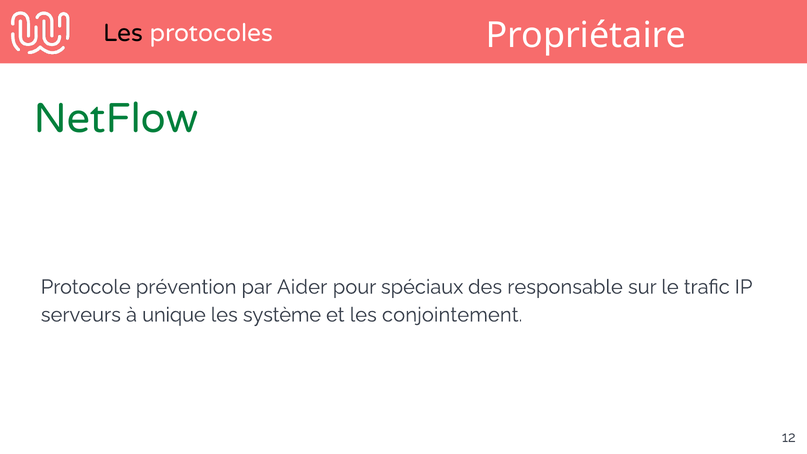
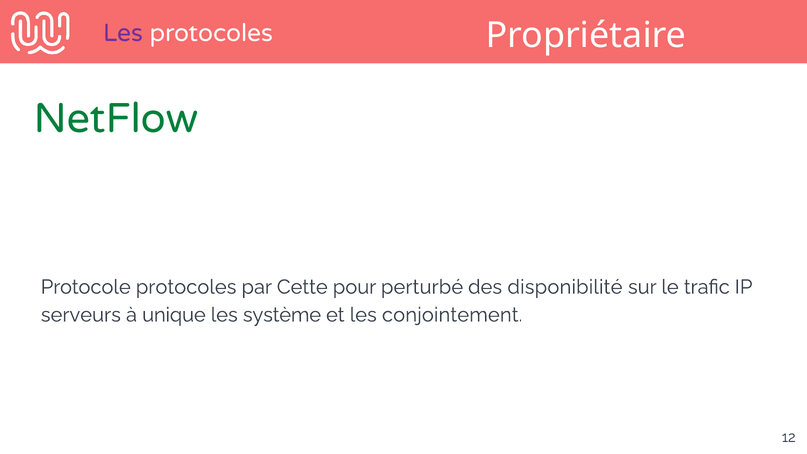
Les at (123, 33) colour: black -> purple
Protocole prévention: prévention -> protocoles
Aider: Aider -> Cette
spéciaux: spéciaux -> perturbé
responsable: responsable -> disponibilité
